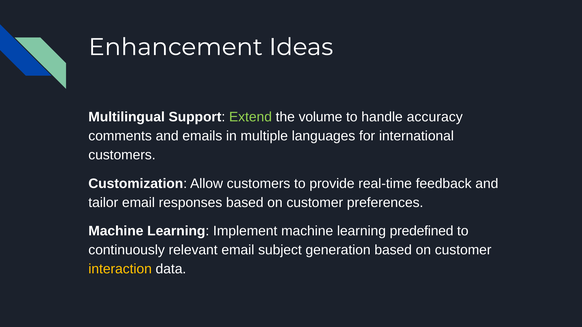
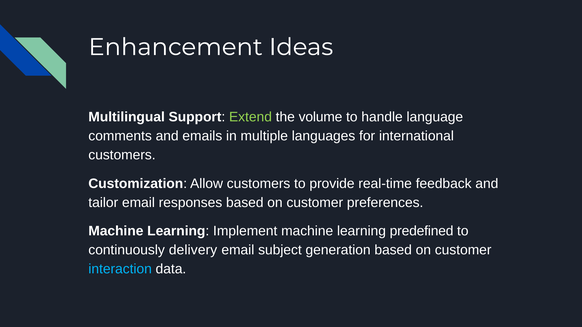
accuracy: accuracy -> language
relevant: relevant -> delivery
interaction colour: yellow -> light blue
